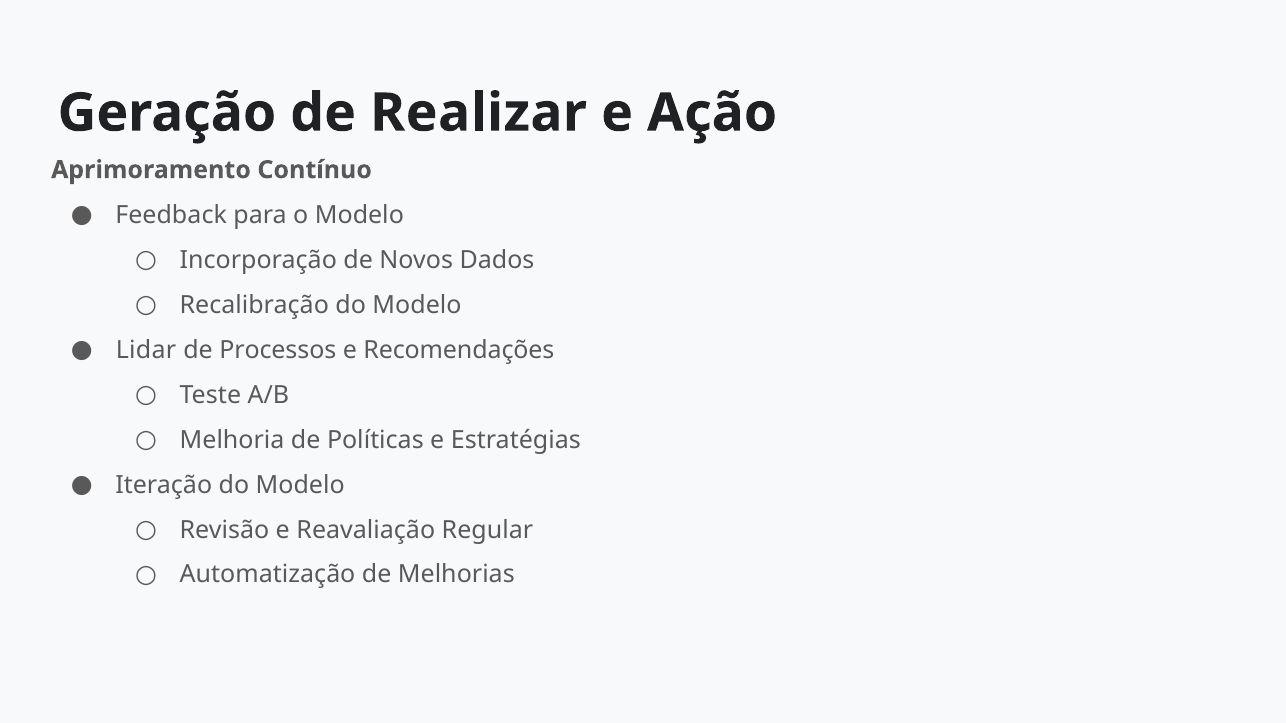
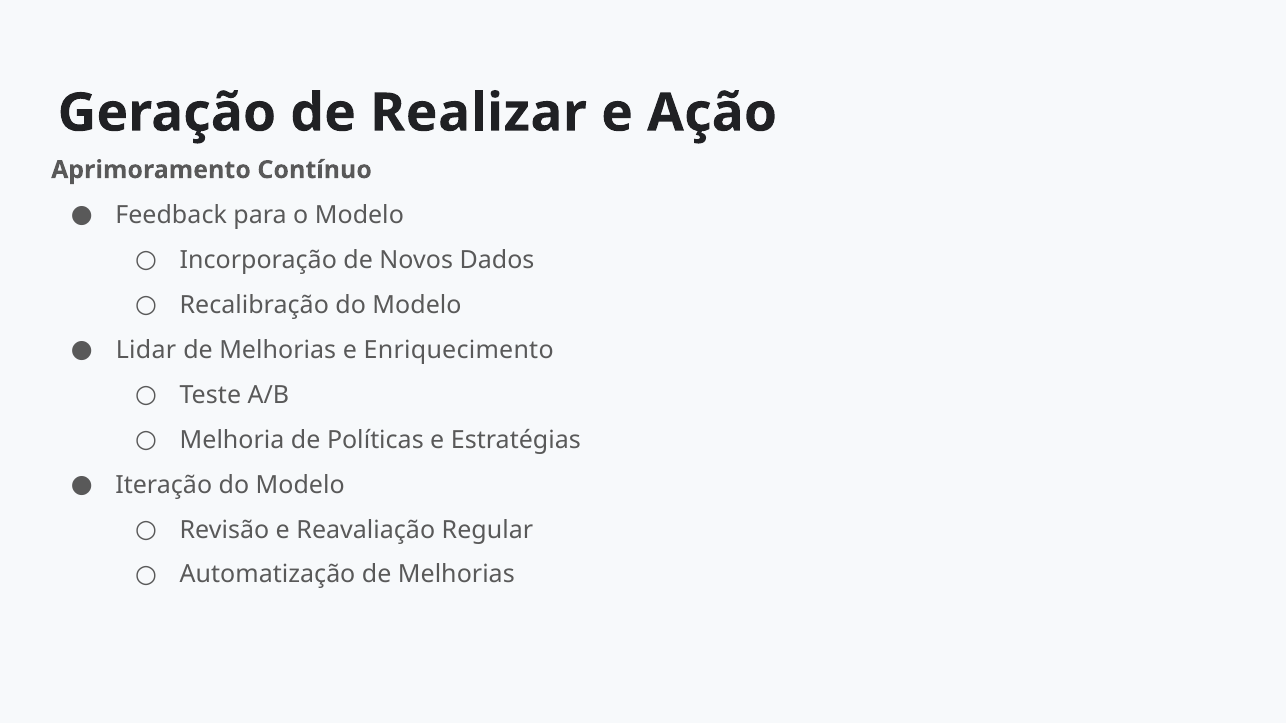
Processos at (278, 350): Processos -> Melhorias
Recomendações: Recomendações -> Enriquecimento
